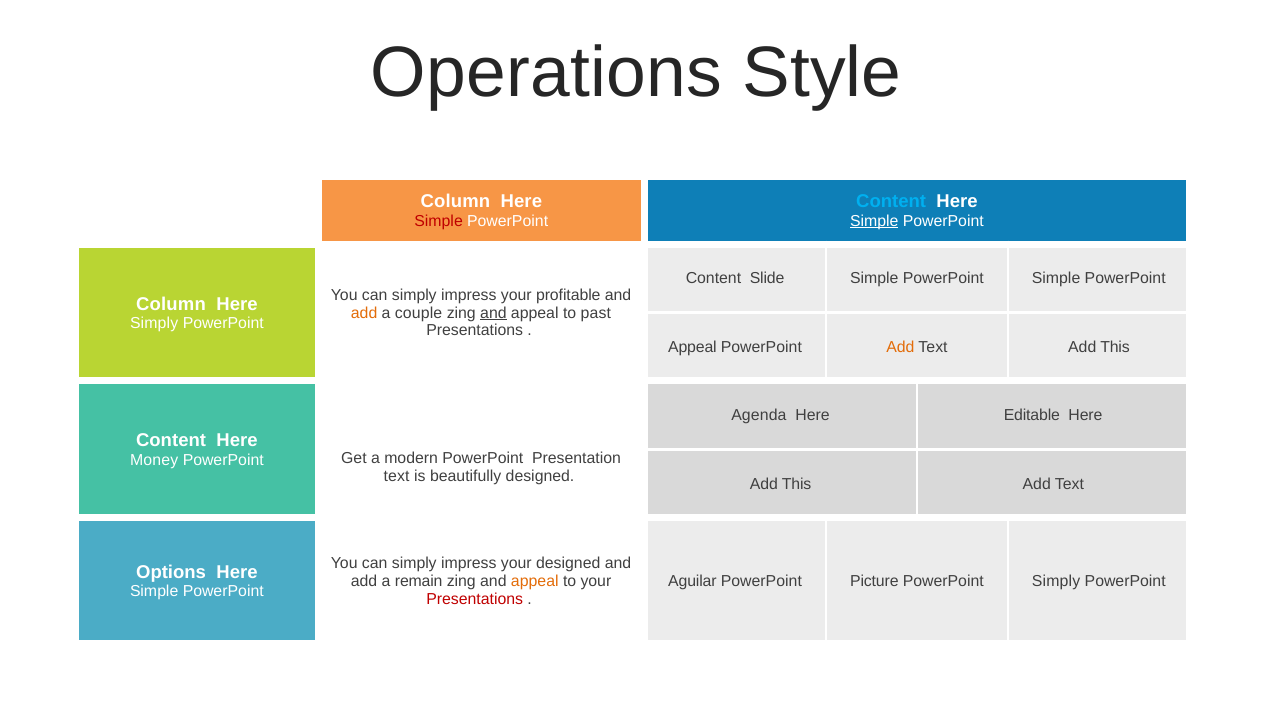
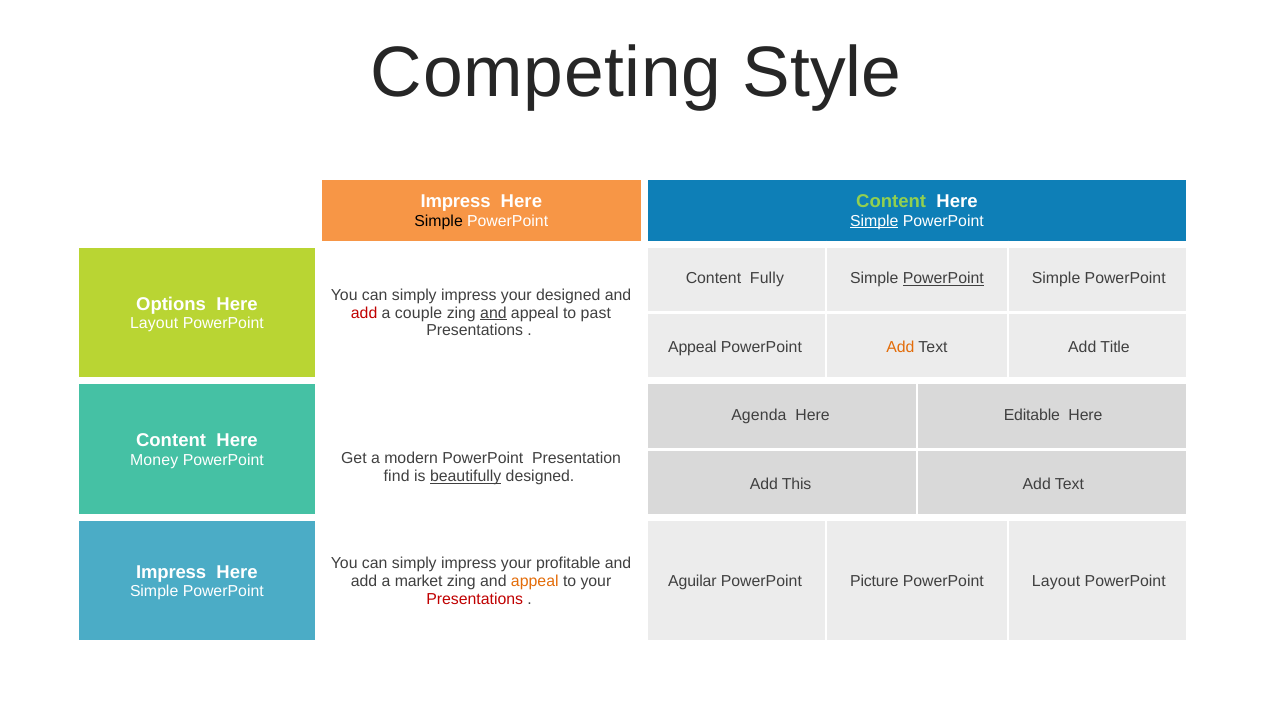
Operations: Operations -> Competing
Column at (455, 202): Column -> Impress
Content at (891, 202) colour: light blue -> light green
Simple at (439, 221) colour: red -> black
Slide: Slide -> Fully
PowerPoint at (943, 278) underline: none -> present
your profitable: profitable -> designed
Column at (171, 304): Column -> Options
add at (364, 313) colour: orange -> red
Simply at (154, 323): Simply -> Layout
Text Add This: This -> Title
text at (397, 476): text -> find
beautifully underline: none -> present
your designed: designed -> profitable
Options at (171, 572): Options -> Impress
remain: remain -> market
PowerPoint Simply: Simply -> Layout
